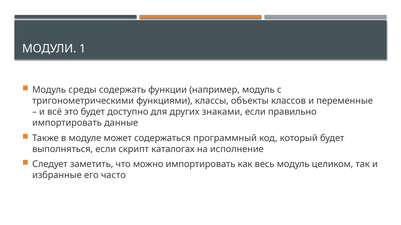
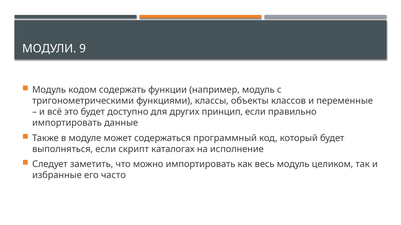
1: 1 -> 9
среды: среды -> кодом
знаками: знаками -> принцип
